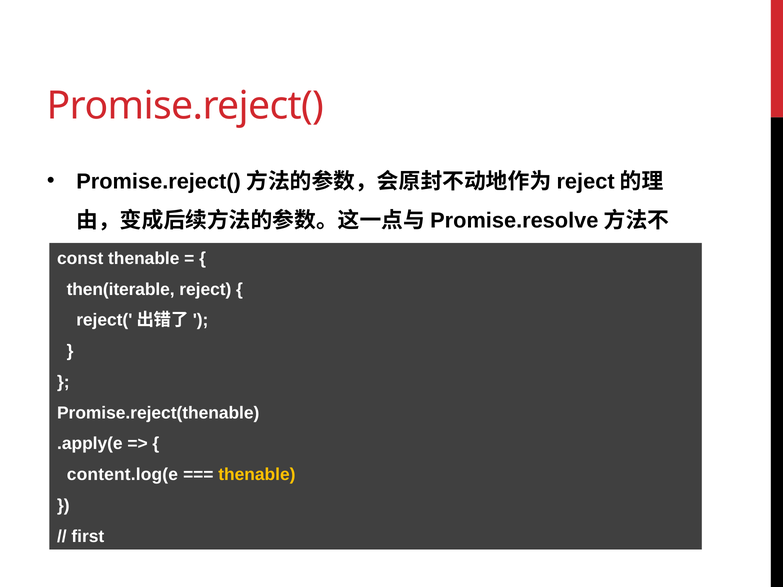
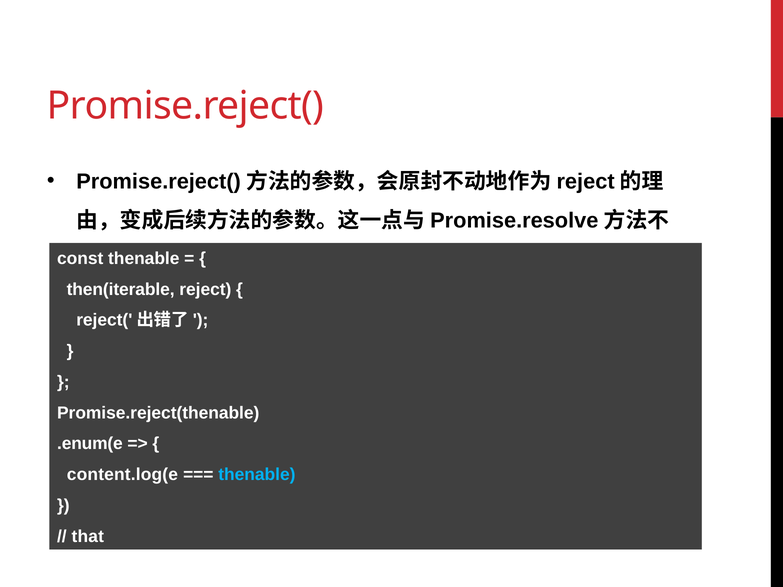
.apply(e: .apply(e -> .enum(e
thenable at (257, 475) colour: yellow -> light blue
first: first -> that
